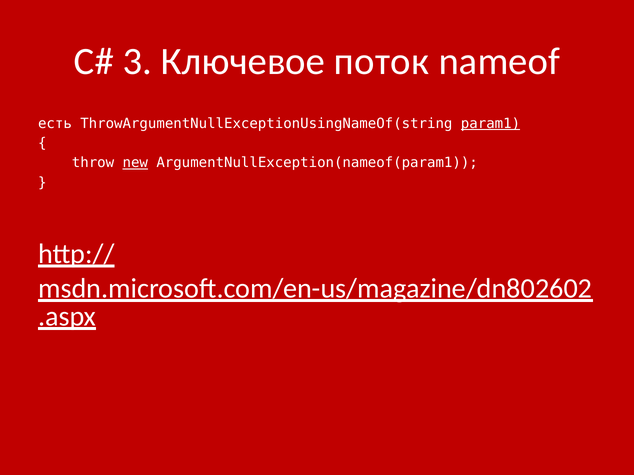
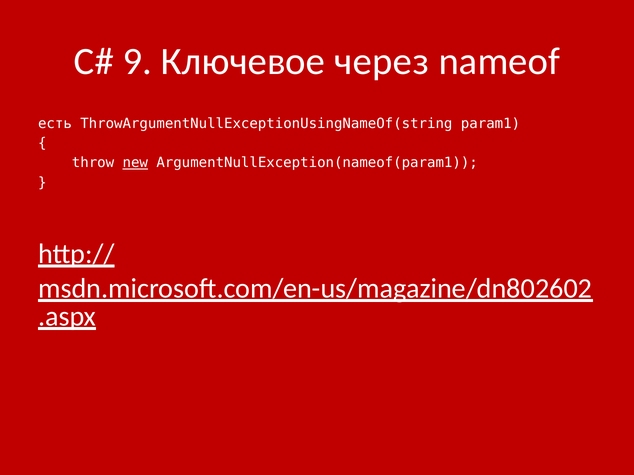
3: 3 -> 9
поток: поток -> через
param1 underline: present -> none
